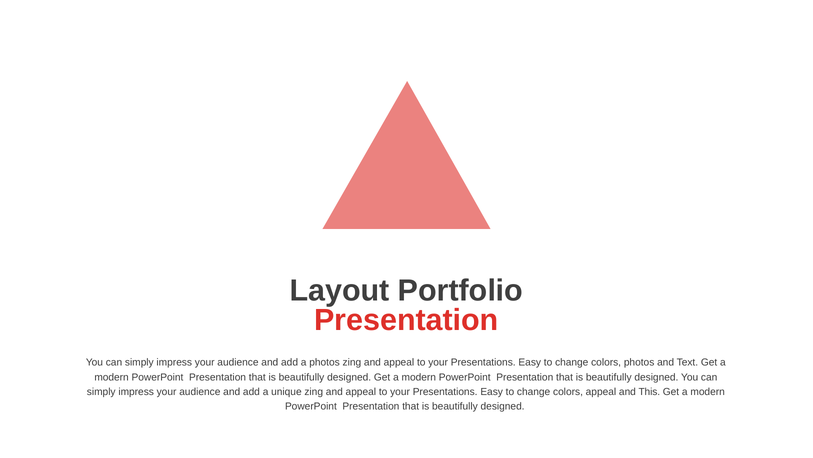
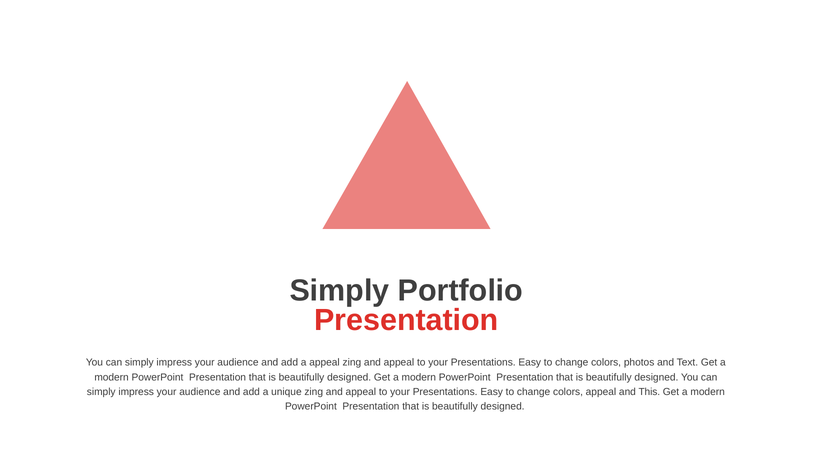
Layout at (340, 290): Layout -> Simply
a photos: photos -> appeal
